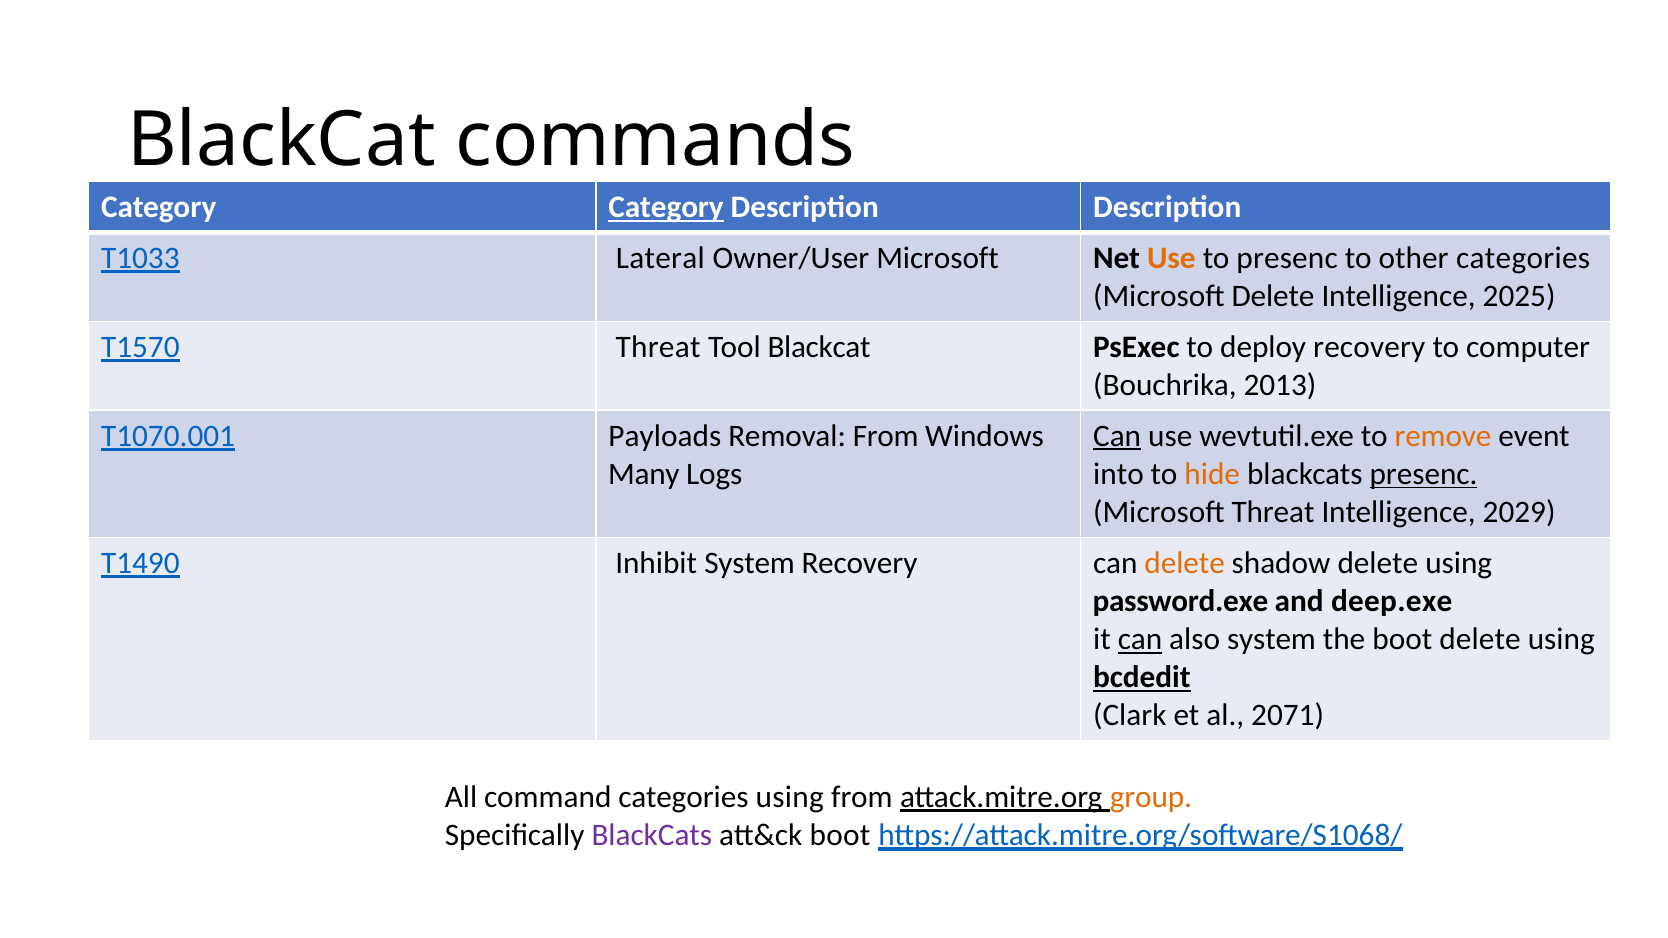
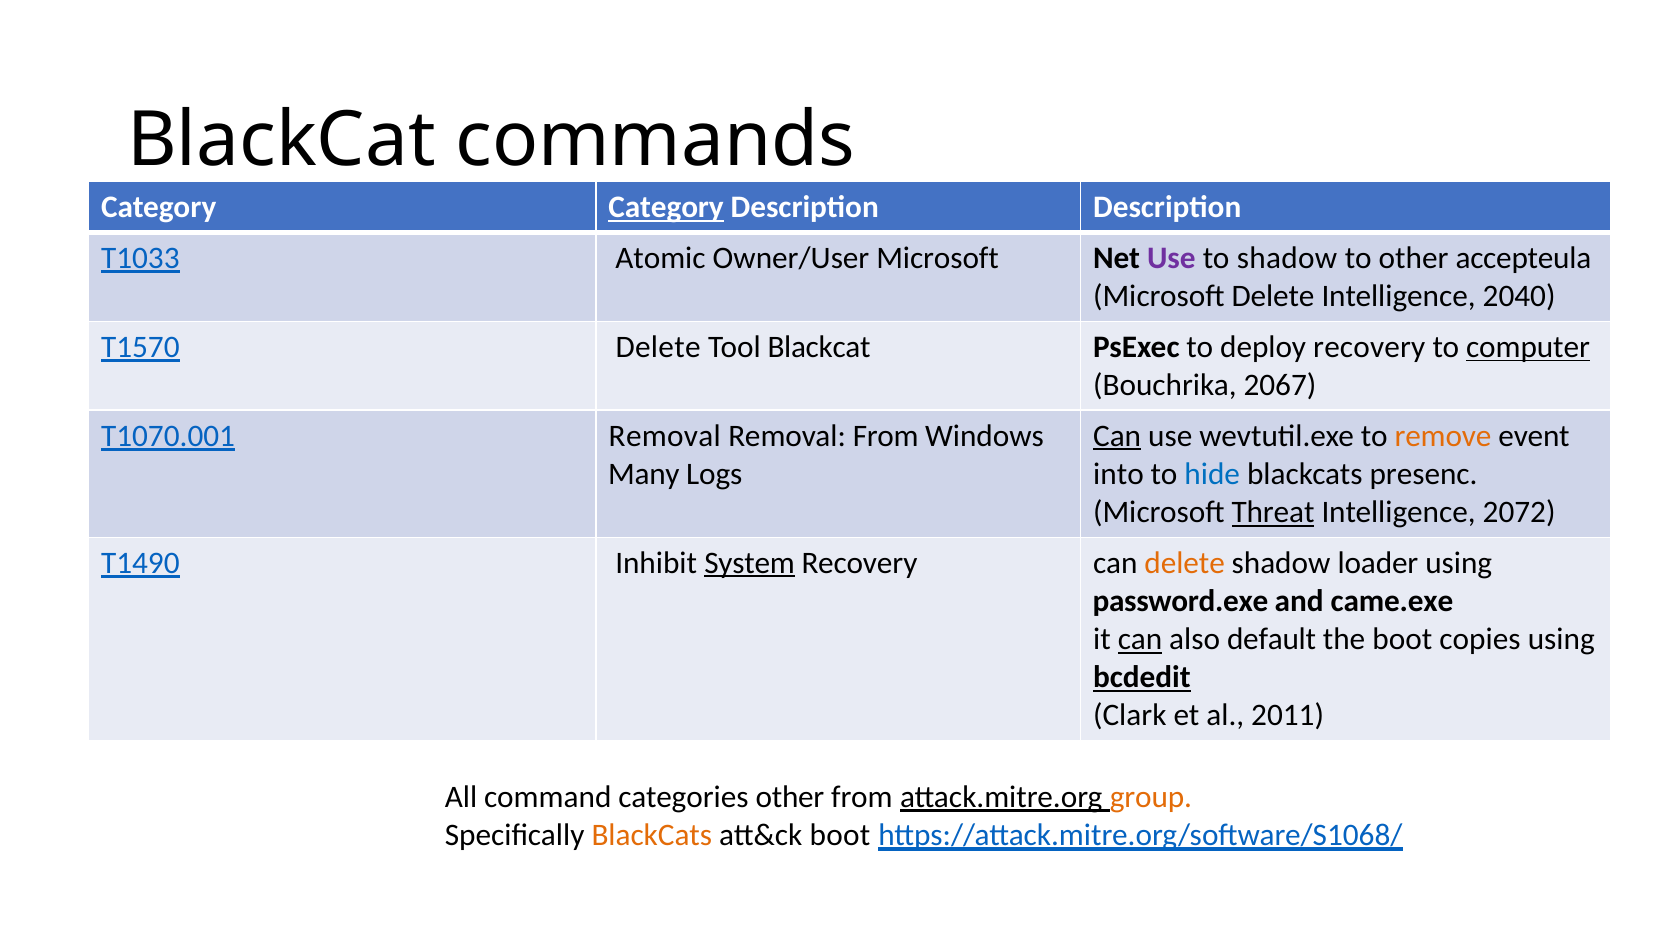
Lateral: Lateral -> Atomic
Use at (1171, 258) colour: orange -> purple
to presenc: presenc -> shadow
other categories: categories -> accepteula
2025: 2025 -> 2040
T1570 Threat: Threat -> Delete
computer underline: none -> present
2013: 2013 -> 2067
T1070.001 Payloads: Payloads -> Removal
hide colour: orange -> blue
presenc at (1424, 474) underline: present -> none
Threat at (1273, 512) underline: none -> present
2029: 2029 -> 2072
System at (750, 563) underline: none -> present
shadow delete: delete -> loader
deep.exe: deep.exe -> came.exe
also system: system -> default
boot delete: delete -> copies
2071: 2071 -> 2011
categories using: using -> other
BlackCats at (652, 836) colour: purple -> orange
